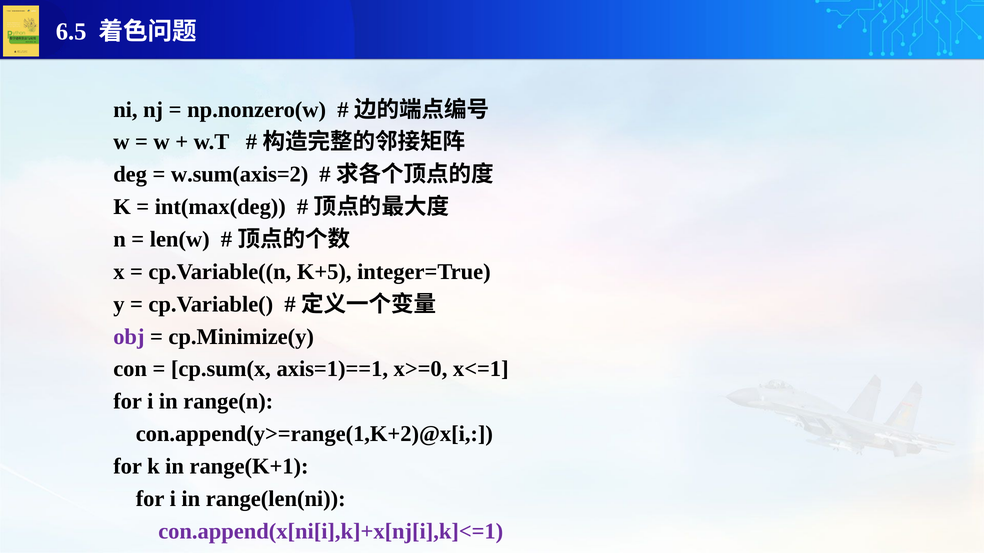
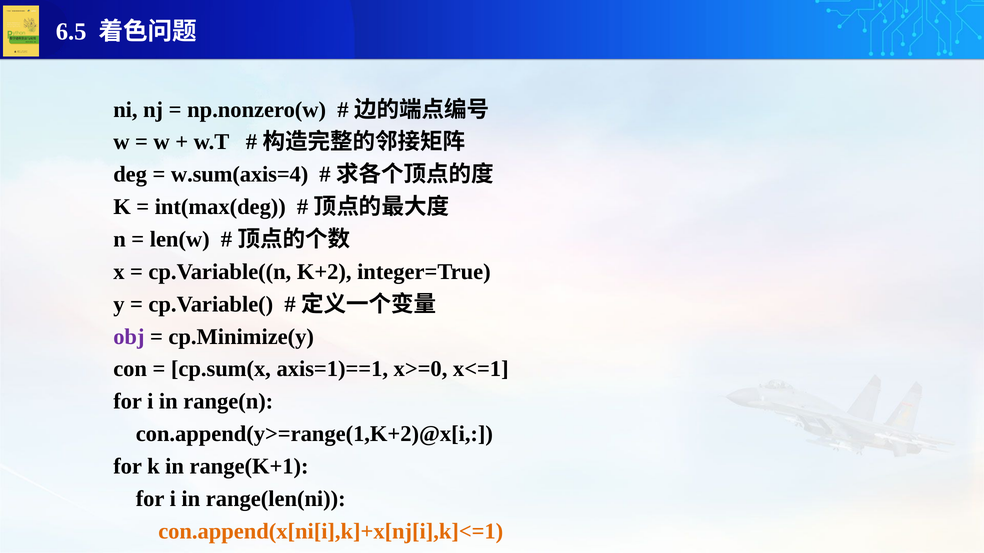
w.sum(axis=2: w.sum(axis=2 -> w.sum(axis=4
K+5: K+5 -> K+2
con.append(x[ni[i],k]+x[nj[i],k]<=1 colour: purple -> orange
